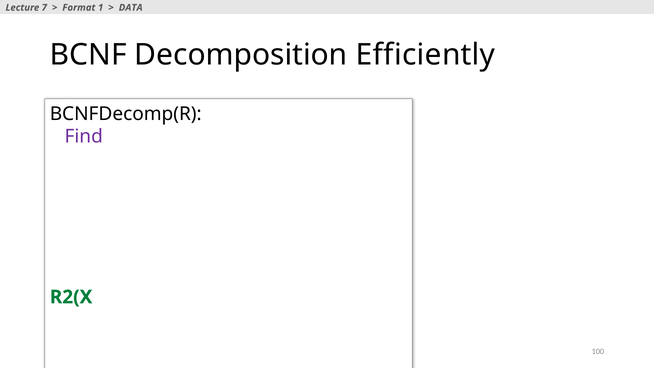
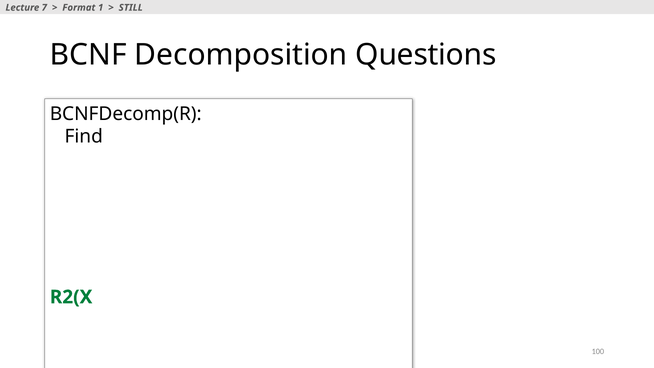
DATA: DATA -> STILL
Efficiently: Efficiently -> Questions
Find colour: purple -> black
